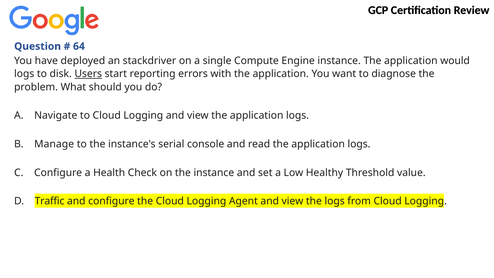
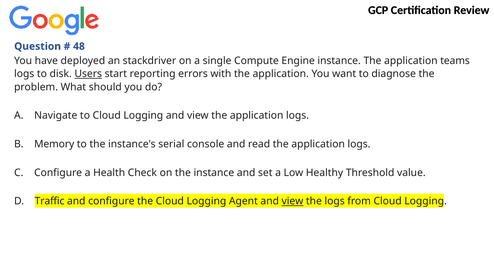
64: 64 -> 48
would: would -> teams
Manage: Manage -> Memory
view at (292, 201) underline: none -> present
